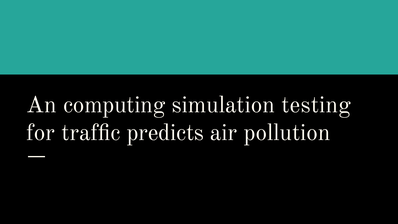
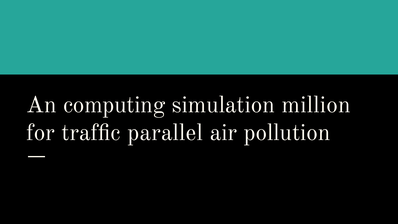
testing: testing -> million
predicts: predicts -> parallel
